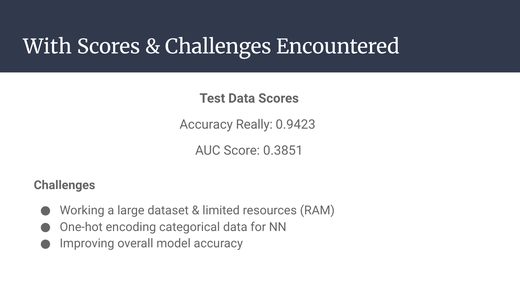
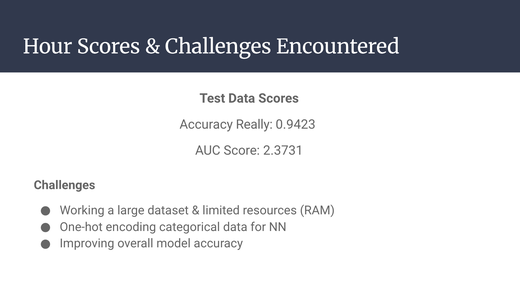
With: With -> Hour
0.3851: 0.3851 -> 2.3731
